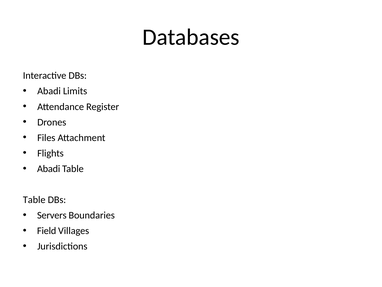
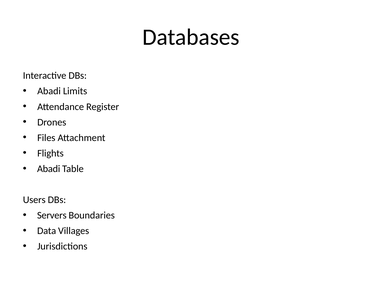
Table at (34, 199): Table -> Users
Field: Field -> Data
